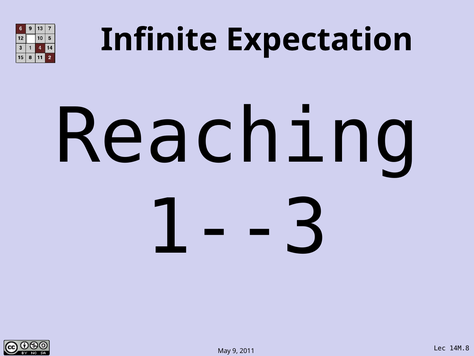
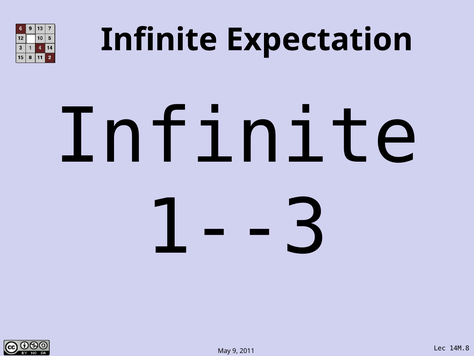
Reaching at (237, 137): Reaching -> Infinite
